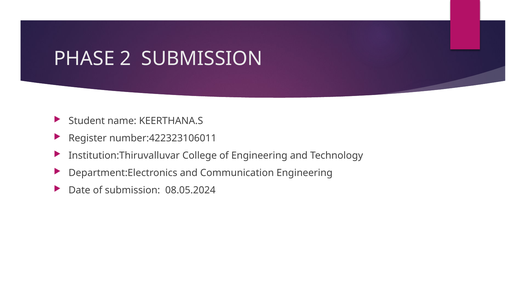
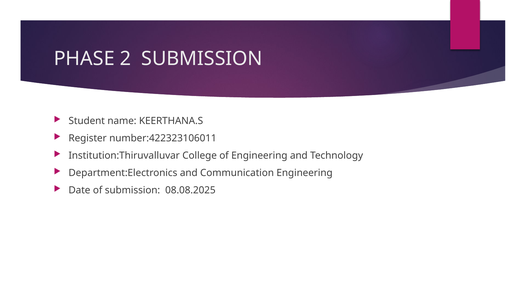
08.05.2024: 08.05.2024 -> 08.08.2025
